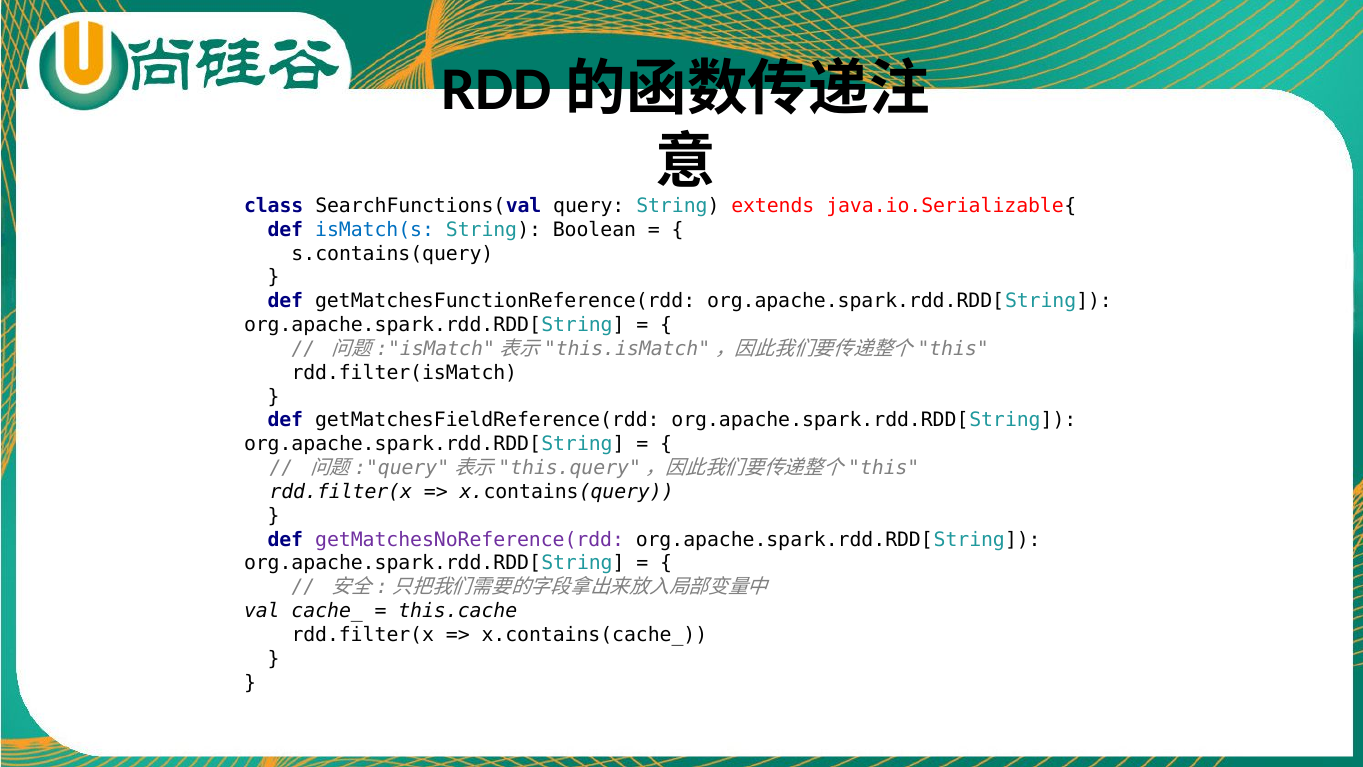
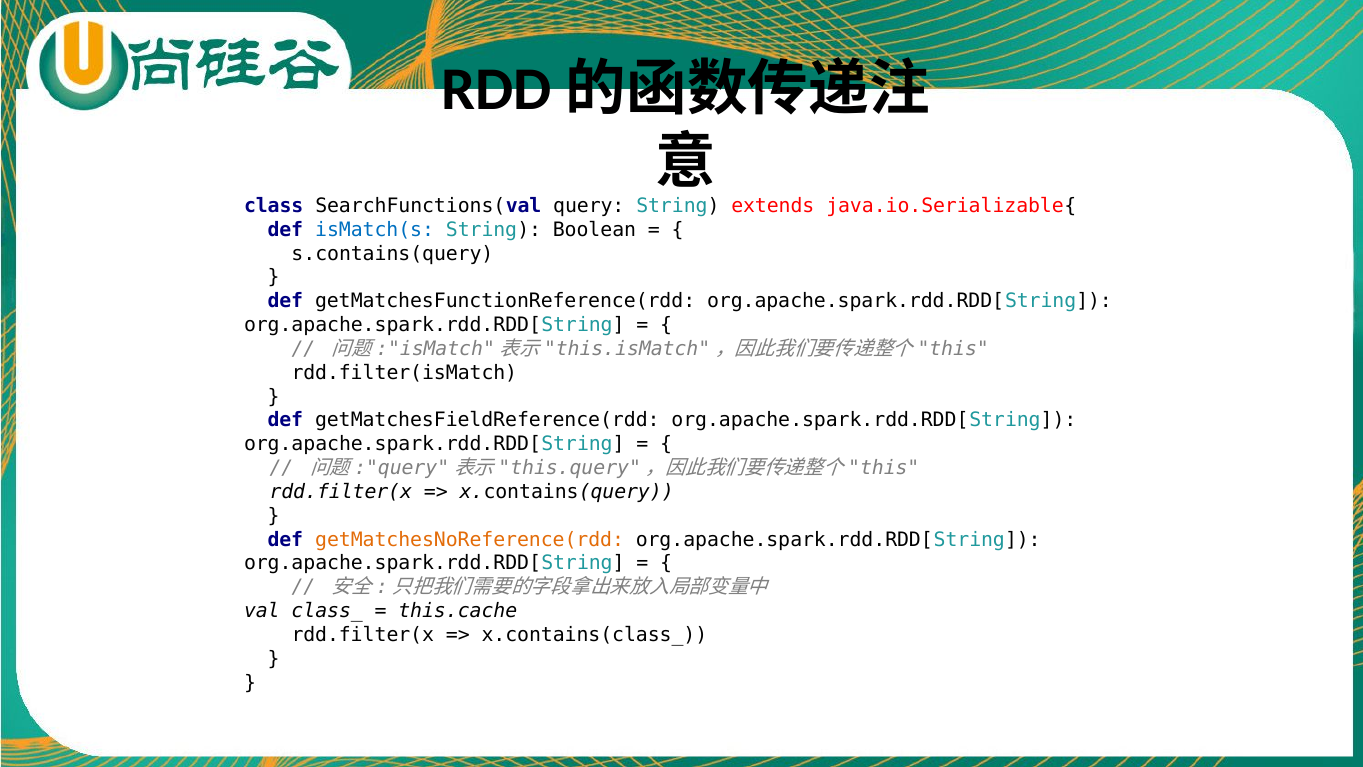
getMatchesNoReference(rdd colour: purple -> orange
cache_: cache_ -> class_
x.contains(cache_: x.contains(cache_ -> x.contains(class_
